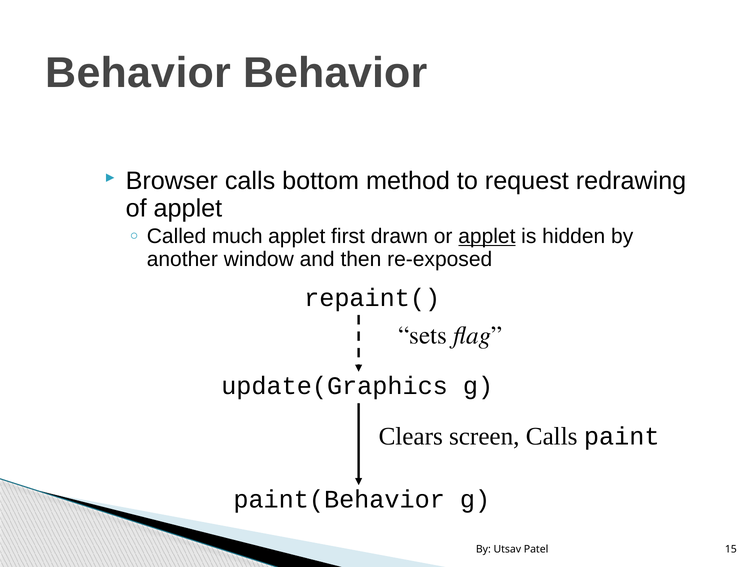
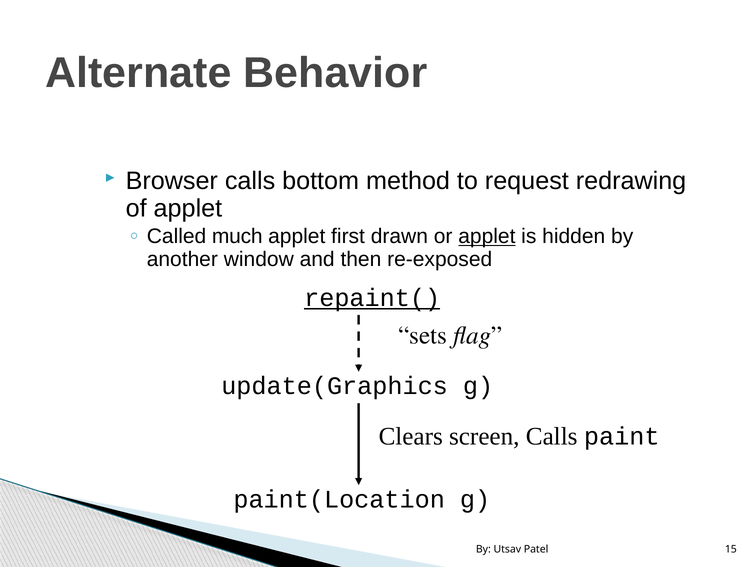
Behavior at (138, 73): Behavior -> Alternate
repaint( underline: none -> present
paint(Behavior: paint(Behavior -> paint(Location
